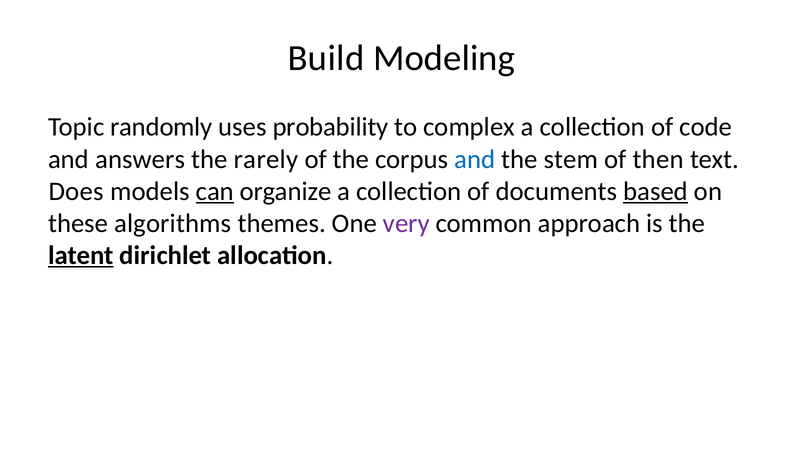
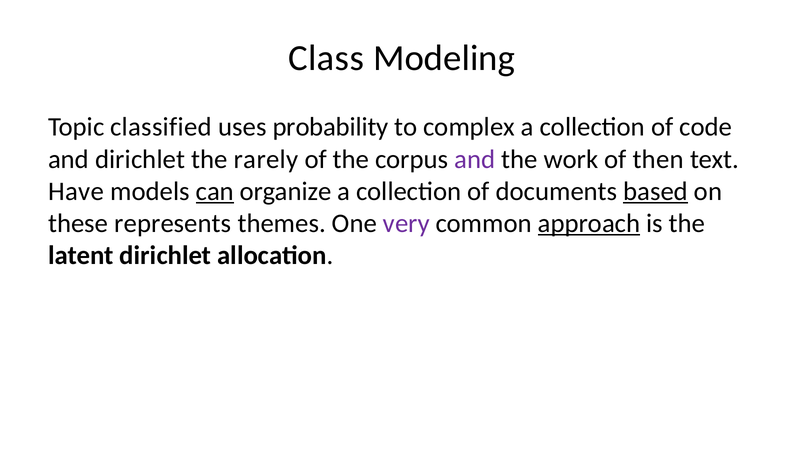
Build: Build -> Class
randomly: randomly -> classified
and answers: answers -> dirichlet
and at (475, 159) colour: blue -> purple
stem: stem -> work
Does: Does -> Have
algorithms: algorithms -> represents
approach underline: none -> present
latent underline: present -> none
